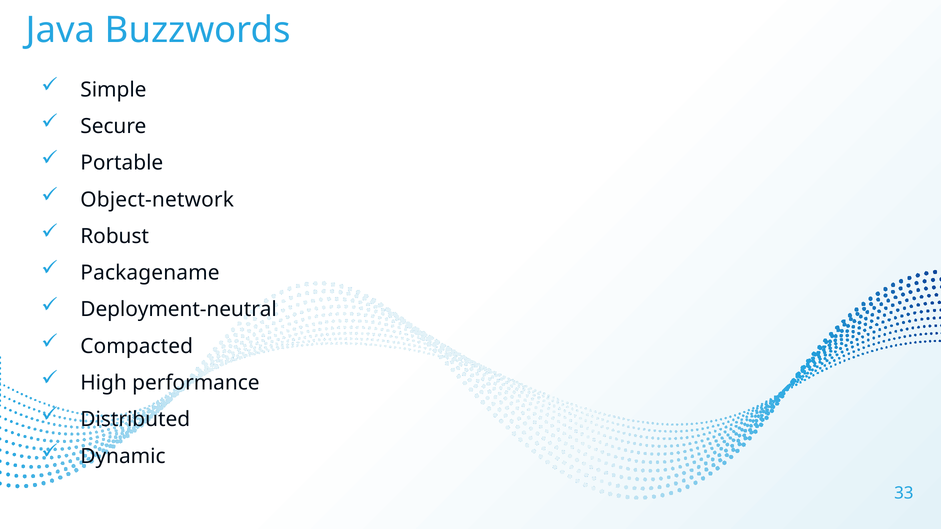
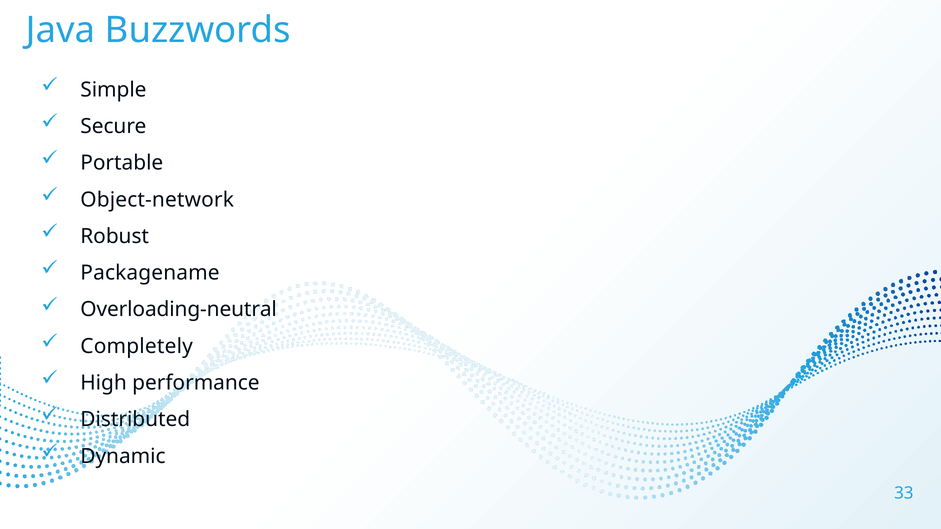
Deployment-neutral: Deployment-neutral -> Overloading-neutral
Compacted: Compacted -> Completely
